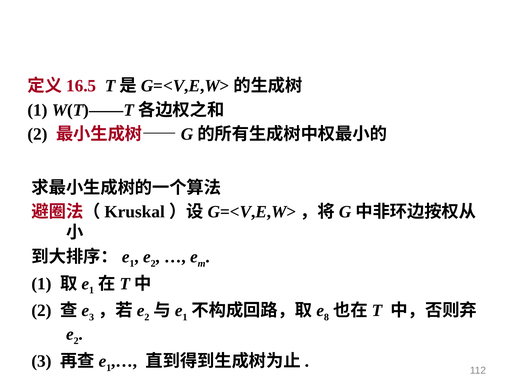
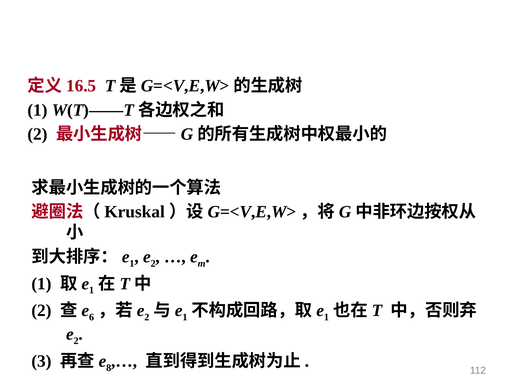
3 at (92, 317): 3 -> 6
8 at (326, 317): 8 -> 1
1 at (109, 368): 1 -> 8
